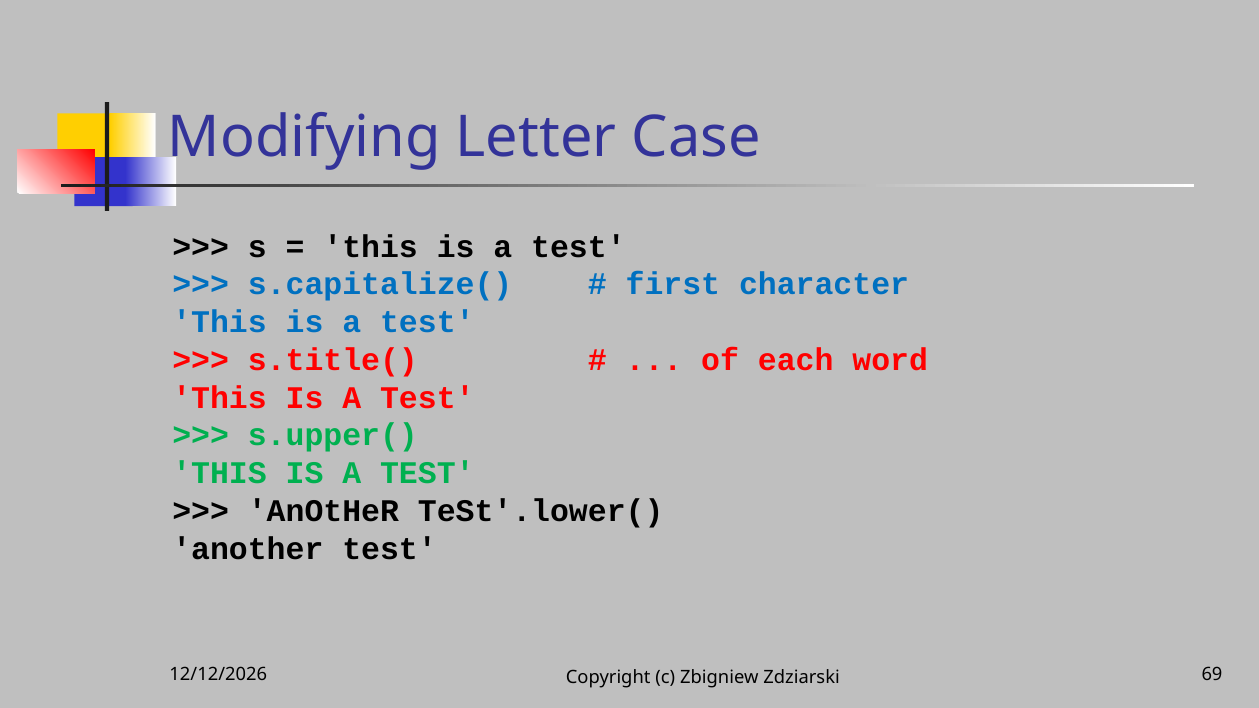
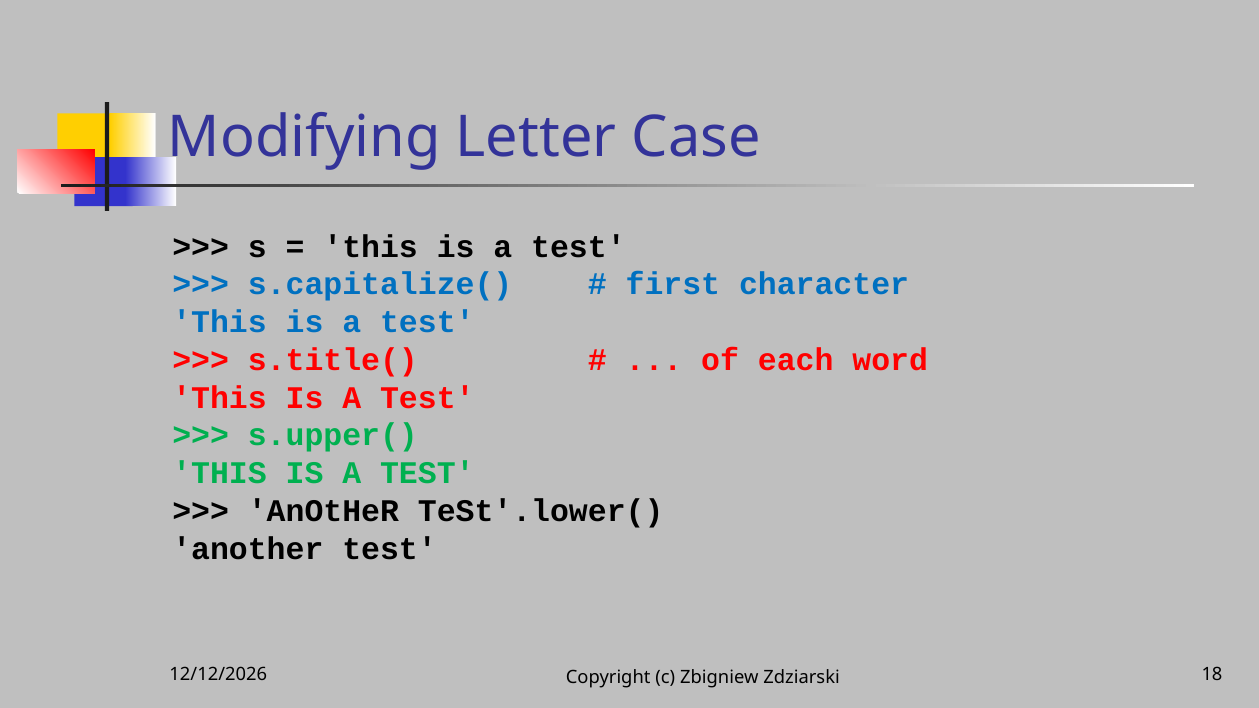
69: 69 -> 18
